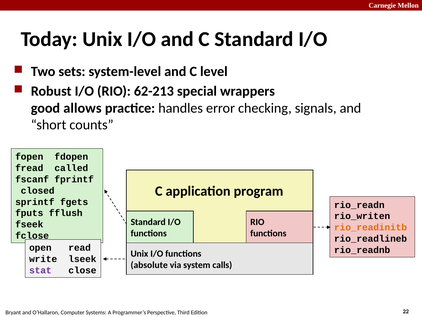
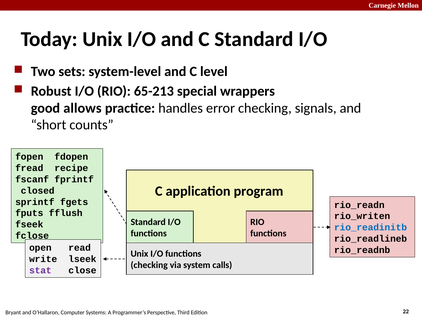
62-213: 62-213 -> 65-213
called: called -> recipe
rio_readinitb colour: orange -> blue
absolute at (149, 265): absolute -> checking
